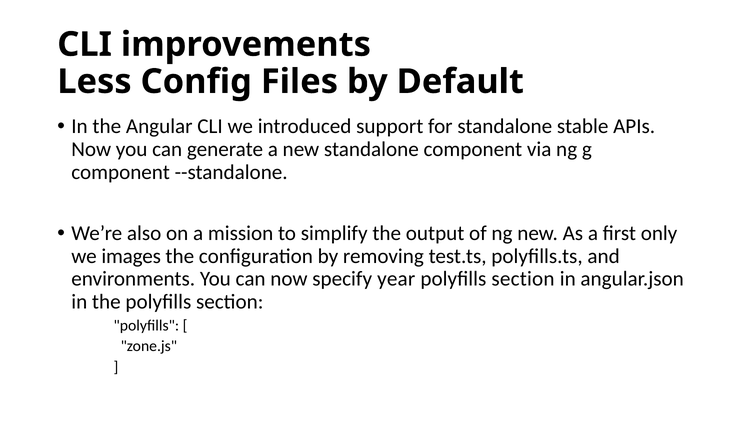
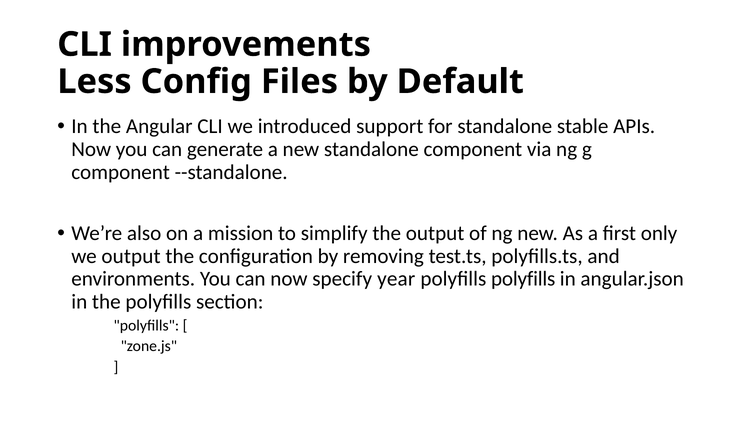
we images: images -> output
section at (523, 279): section -> polyfills
